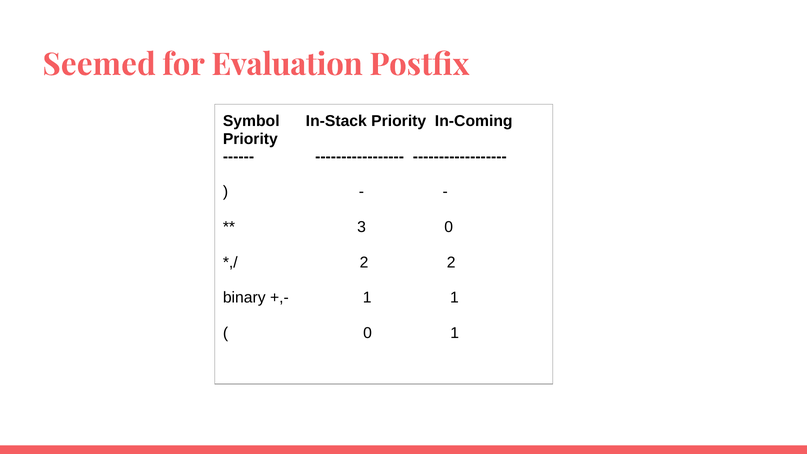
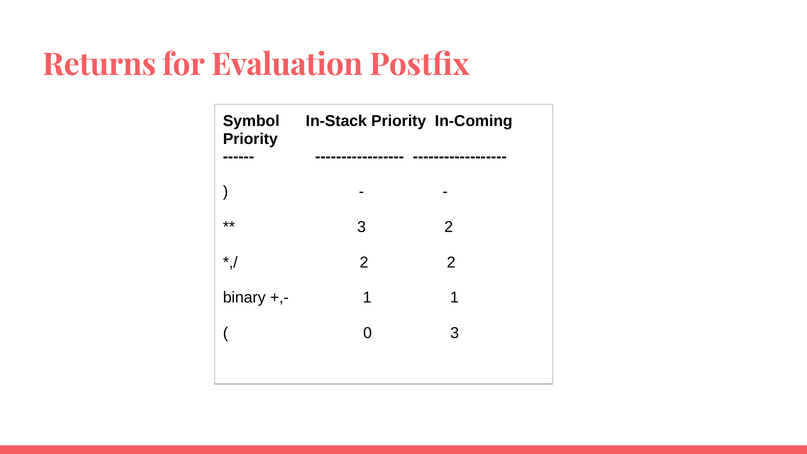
Seemed: Seemed -> Returns
3 0: 0 -> 2
0 1: 1 -> 3
